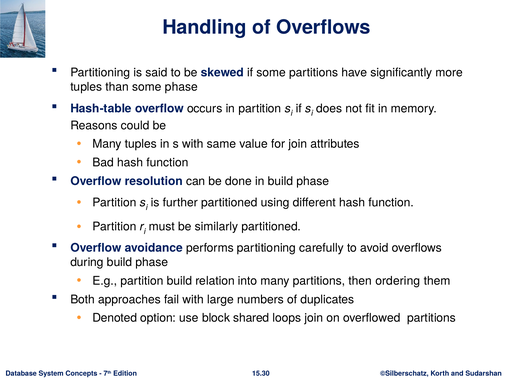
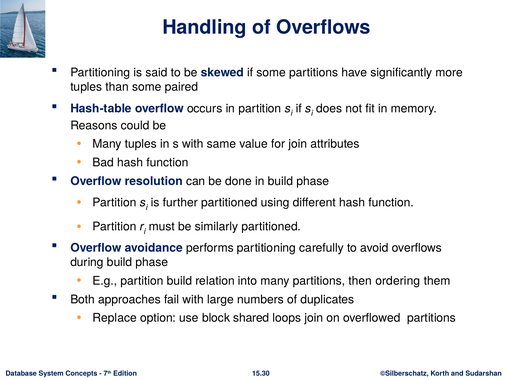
some phase: phase -> paired
Denoted: Denoted -> Replace
